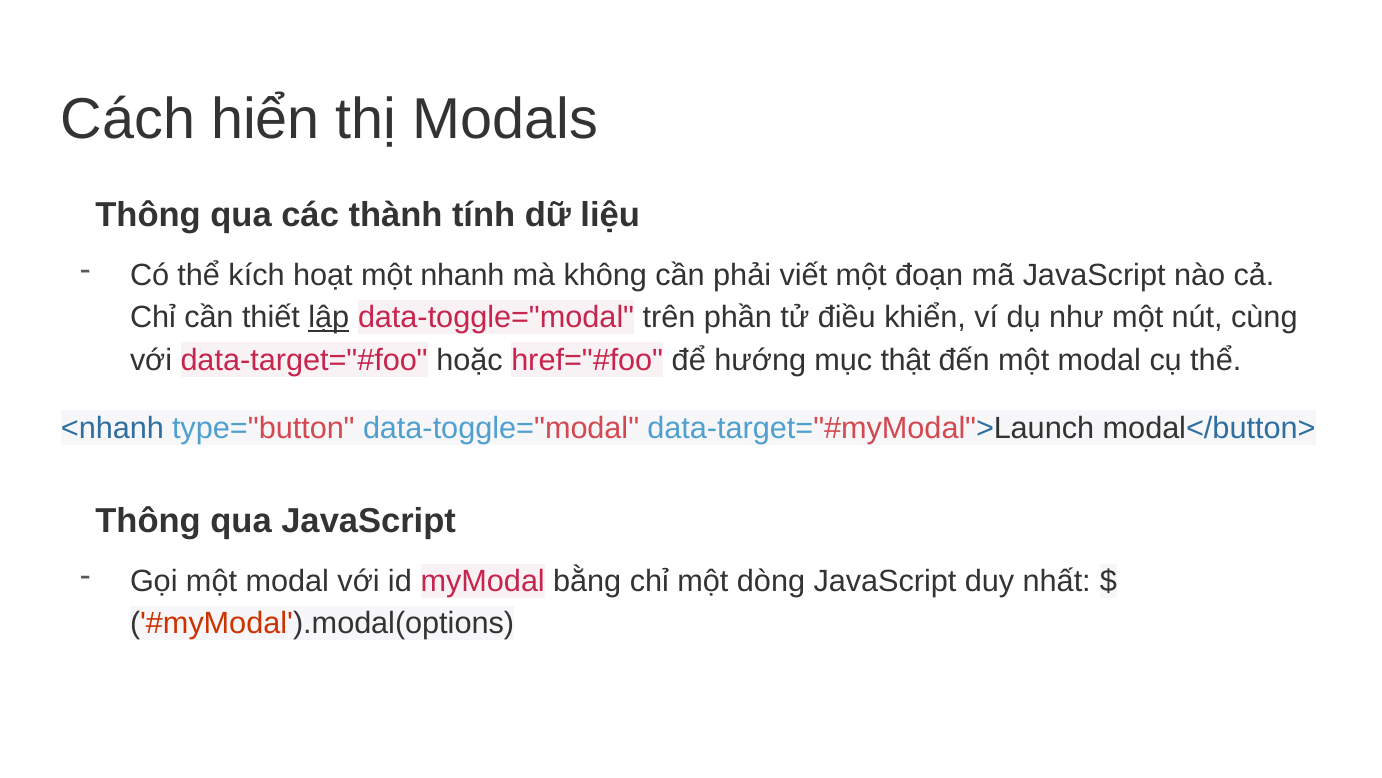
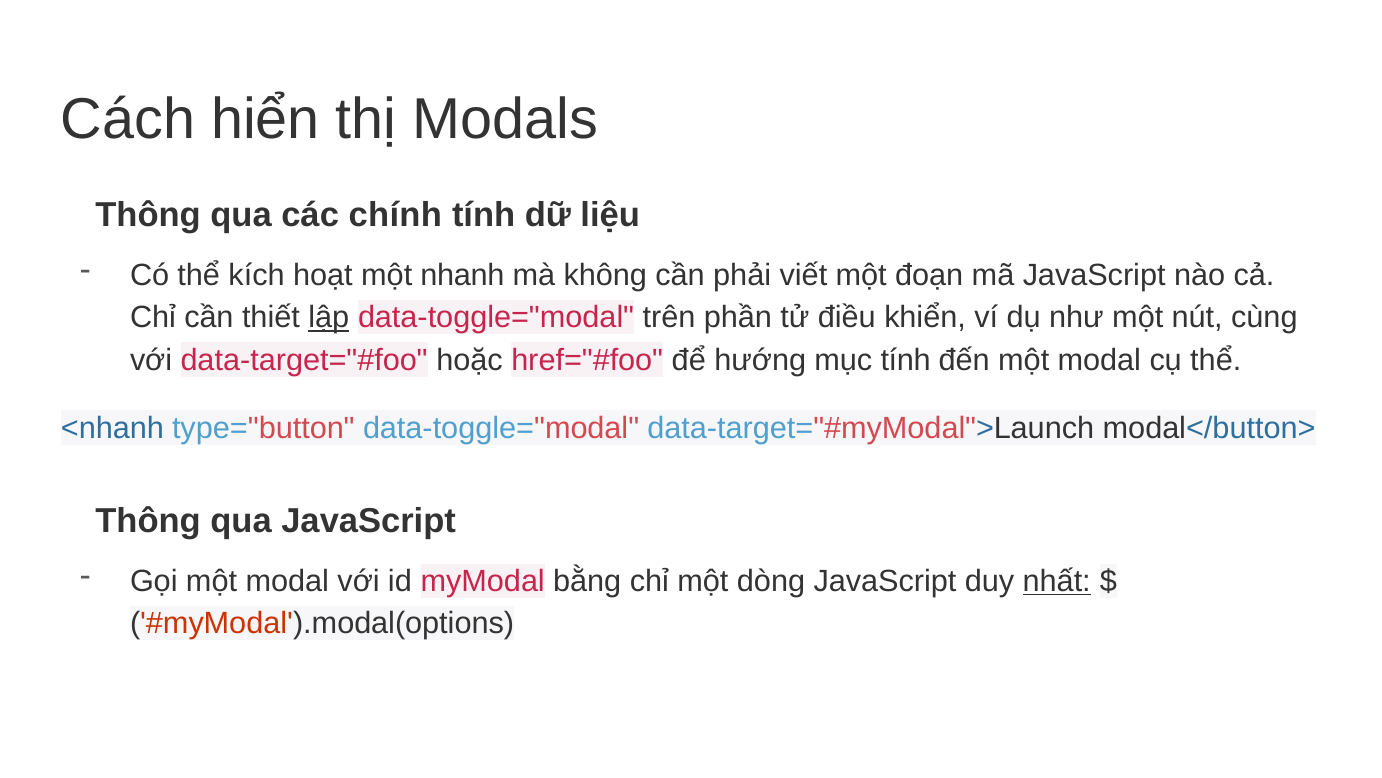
thành: thành -> chính
mục thật: thật -> tính
nhất underline: none -> present
